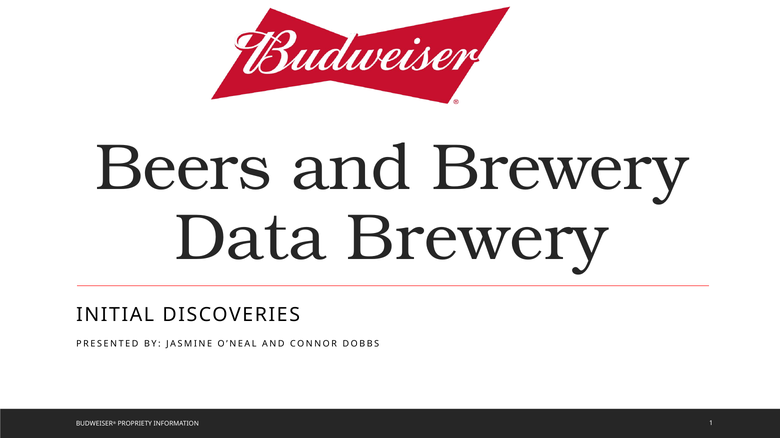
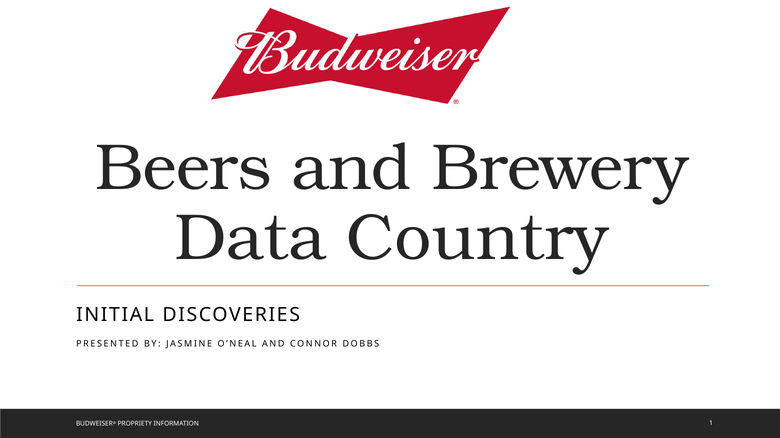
Data Brewery: Brewery -> Country
